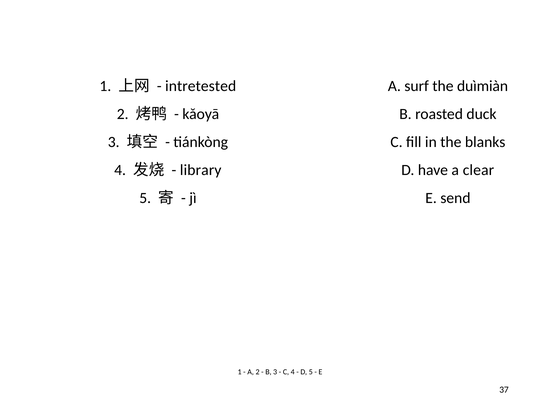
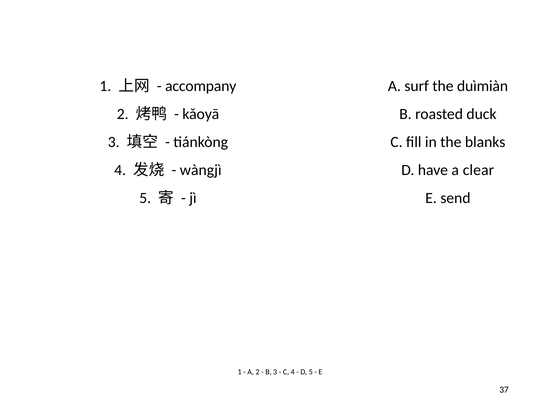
intretested: intretested -> accompany
library: library -> wàngjì
